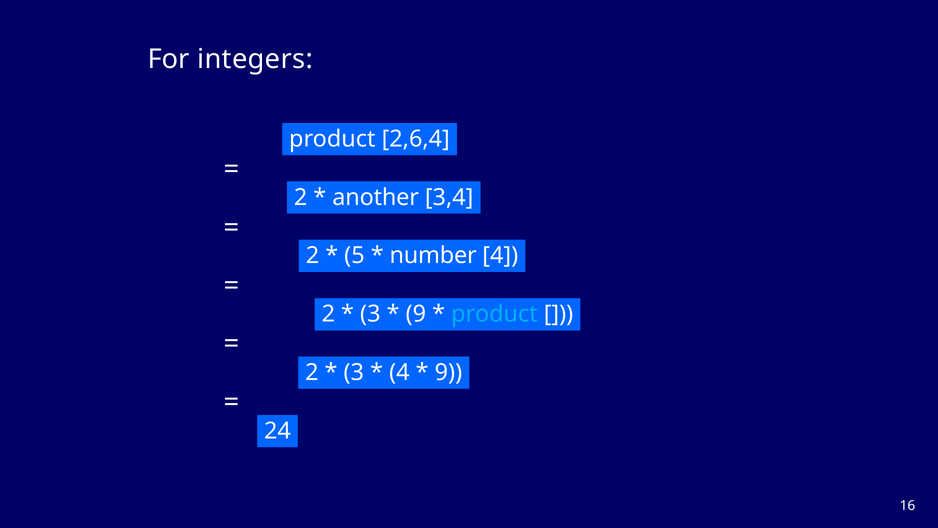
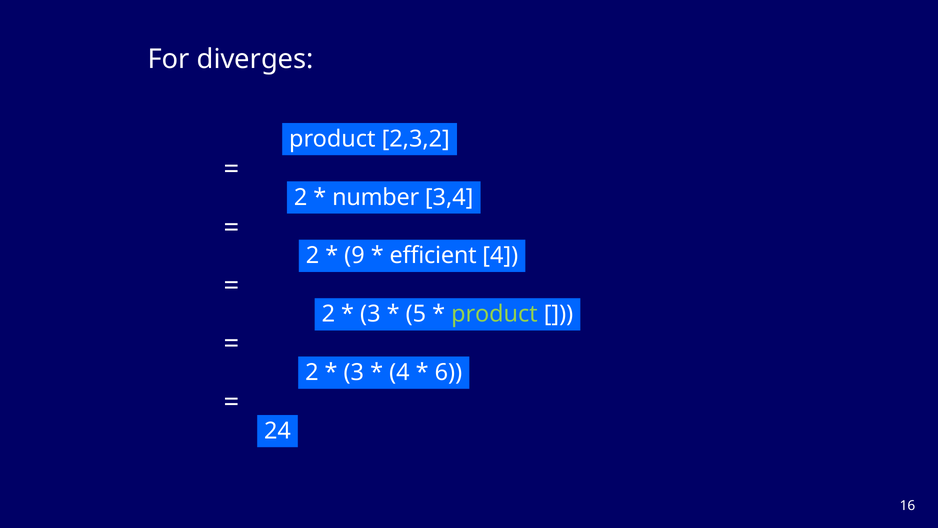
integers: integers -> diverges
2,6,4: 2,6,4 -> 2,3,2
another: another -> number
5: 5 -> 9
number: number -> efficient
9 at (416, 314): 9 -> 5
product at (494, 314) colour: light blue -> light green
9 at (448, 372): 9 -> 6
